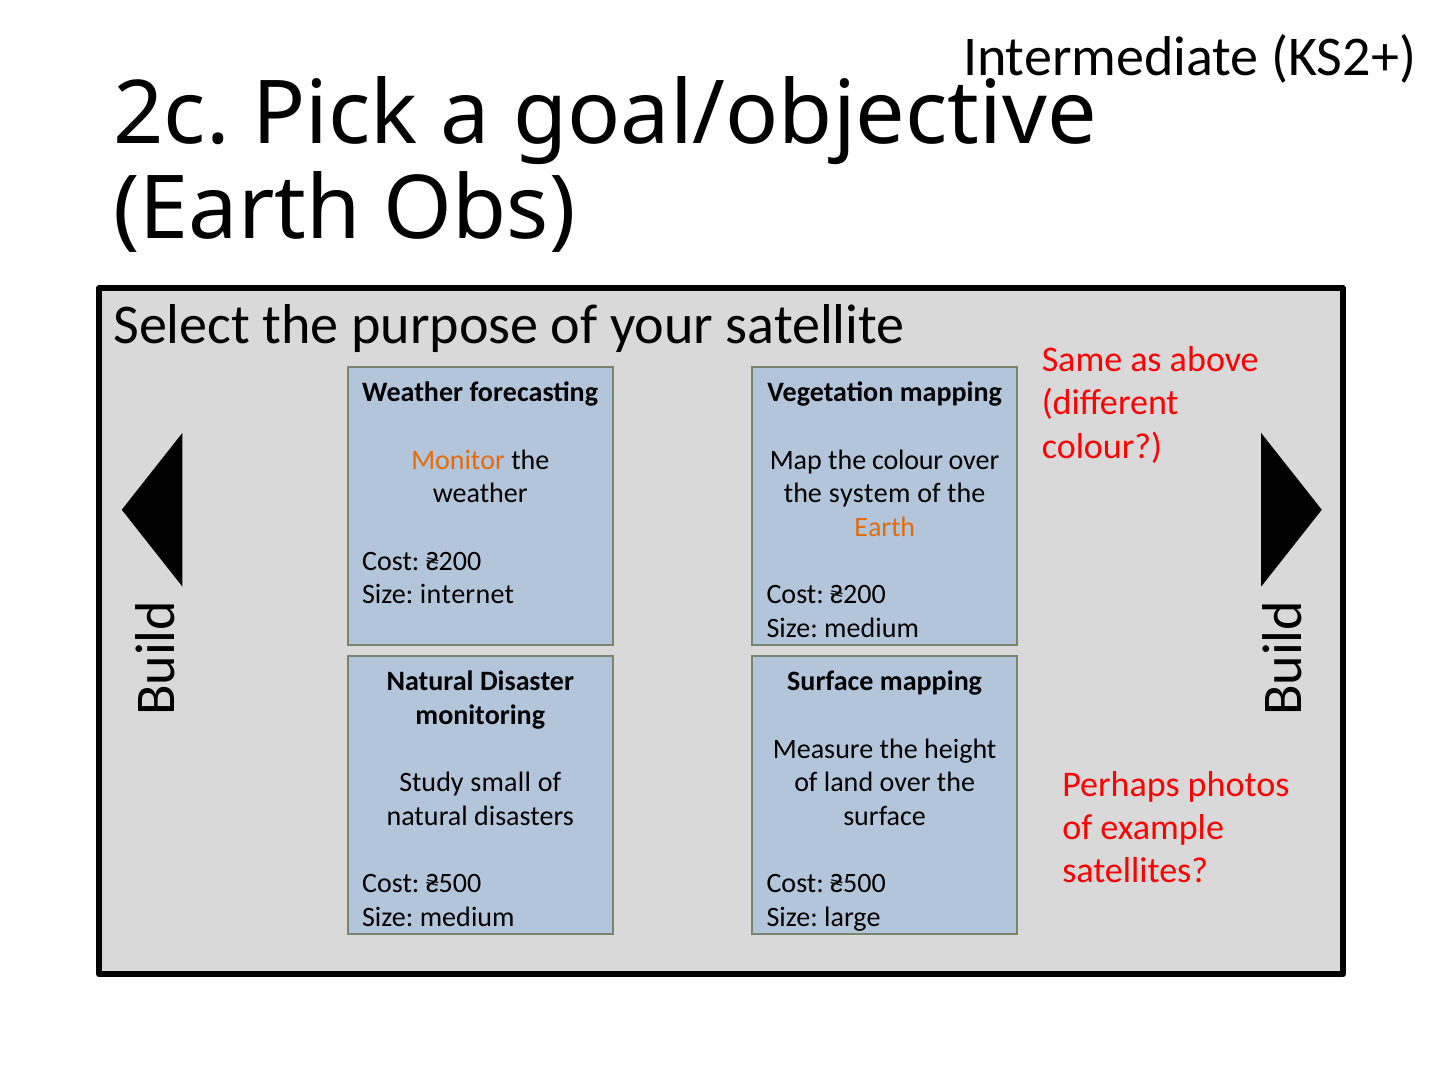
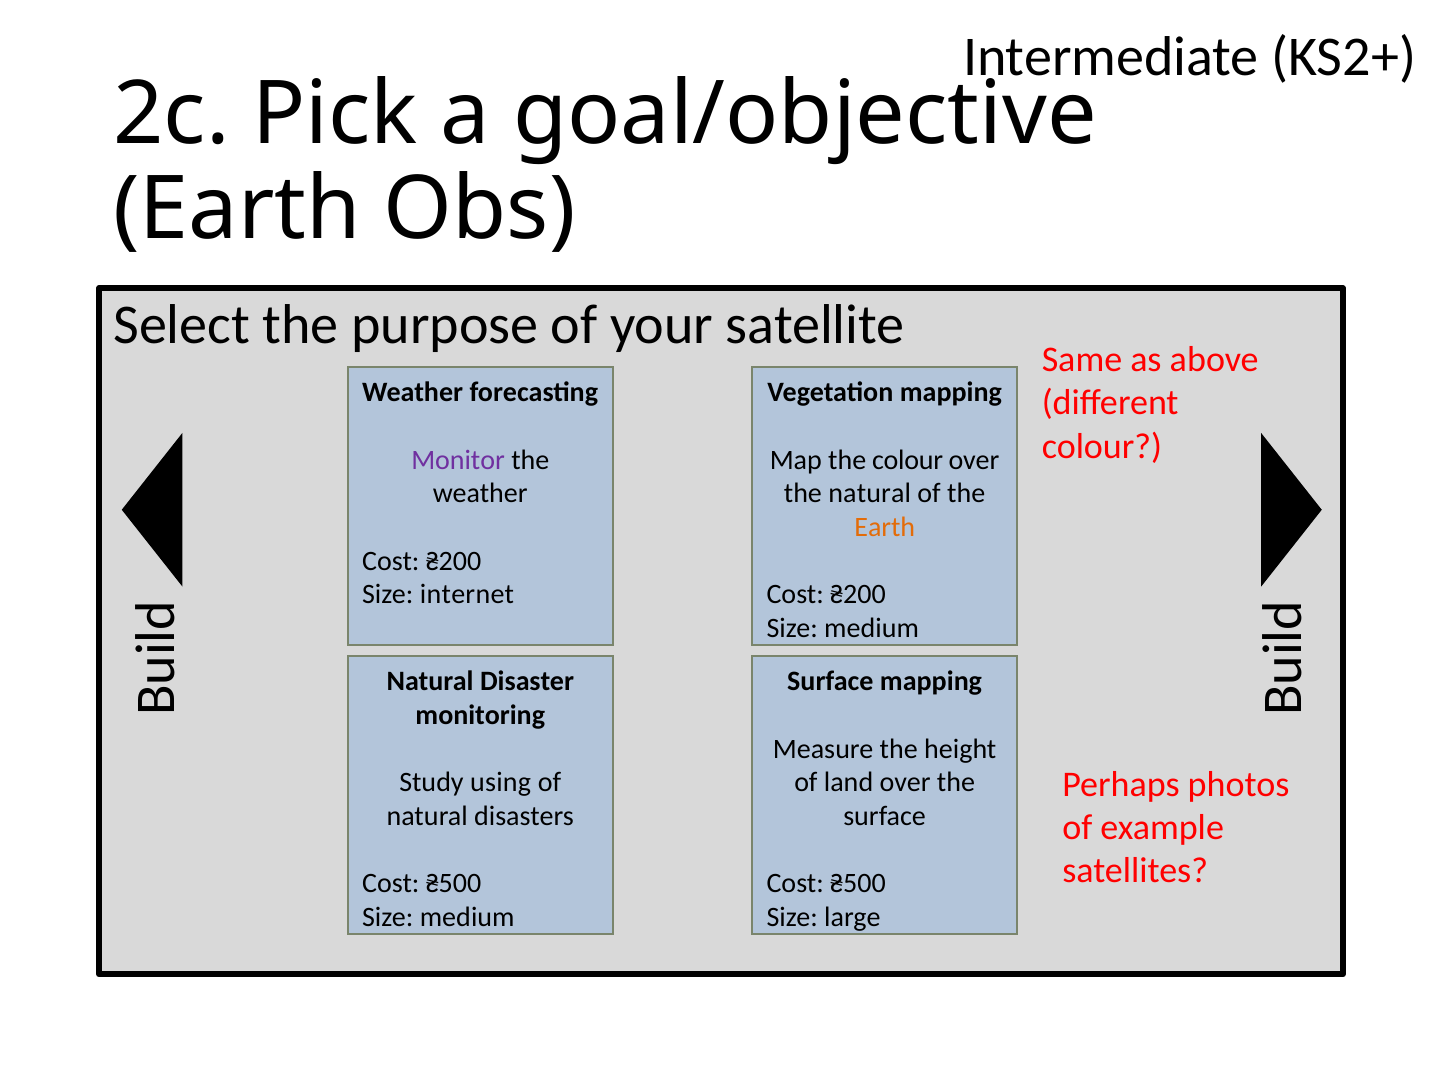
Monitor colour: orange -> purple
the system: system -> natural
small: small -> using
